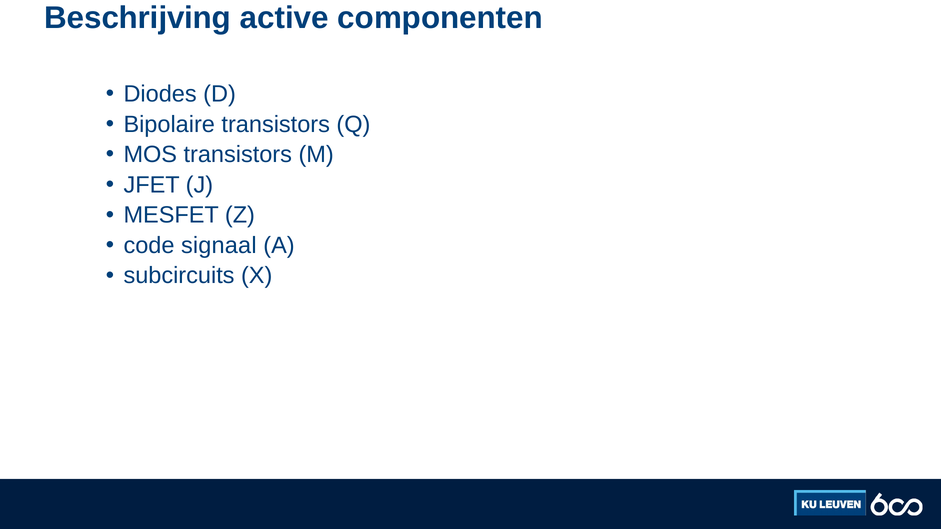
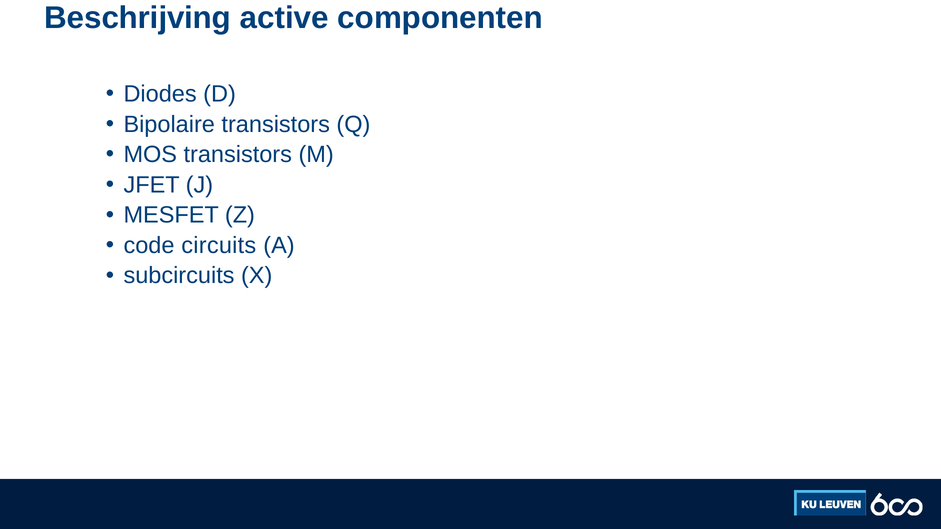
signaal: signaal -> circuits
